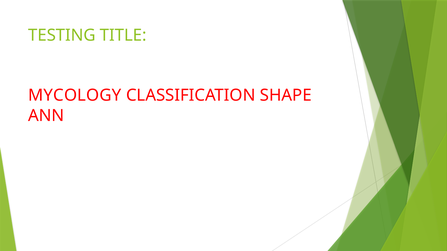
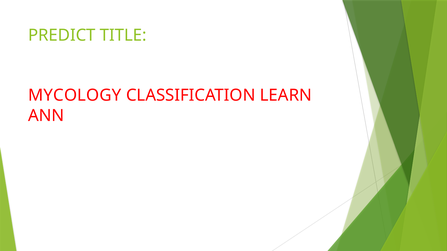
TESTING: TESTING -> PREDICT
SHAPE: SHAPE -> LEARN
